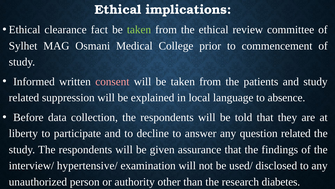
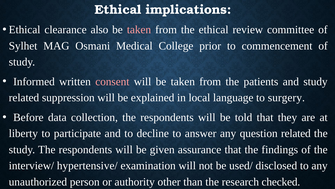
fact: fact -> also
taken at (139, 30) colour: light green -> pink
absence: absence -> surgery
diabetes: diabetes -> checked
